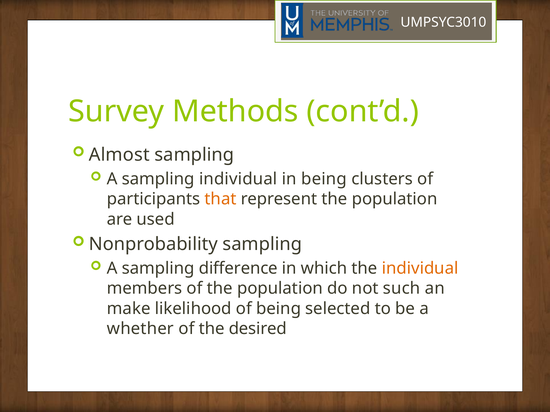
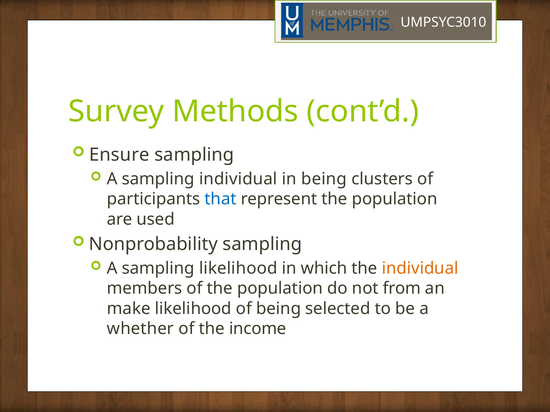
Almost: Almost -> Ensure
that colour: orange -> blue
sampling difference: difference -> likelihood
such: such -> from
desired: desired -> income
